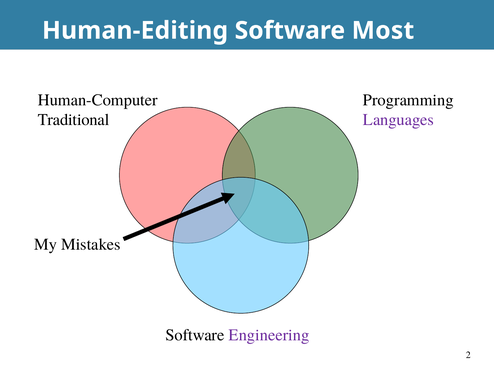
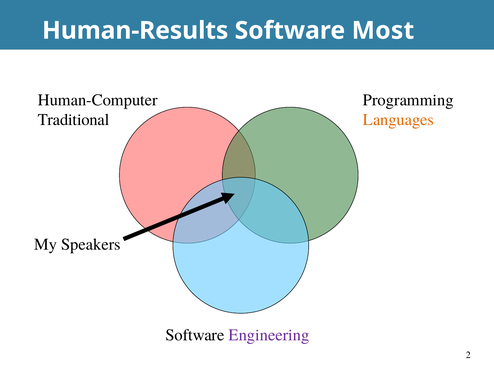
Human-Editing: Human-Editing -> Human-Results
Languages colour: purple -> orange
Mistakes: Mistakes -> Speakers
